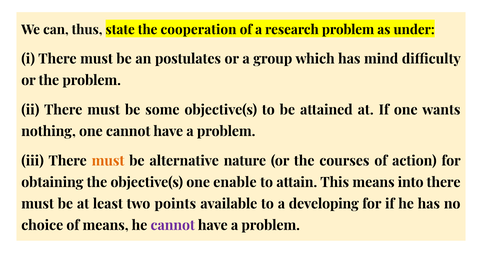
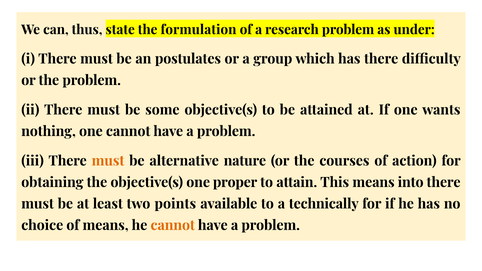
cooperation: cooperation -> formulation
has mind: mind -> there
enable: enable -> proper
developing: developing -> technically
cannot at (173, 225) colour: purple -> orange
